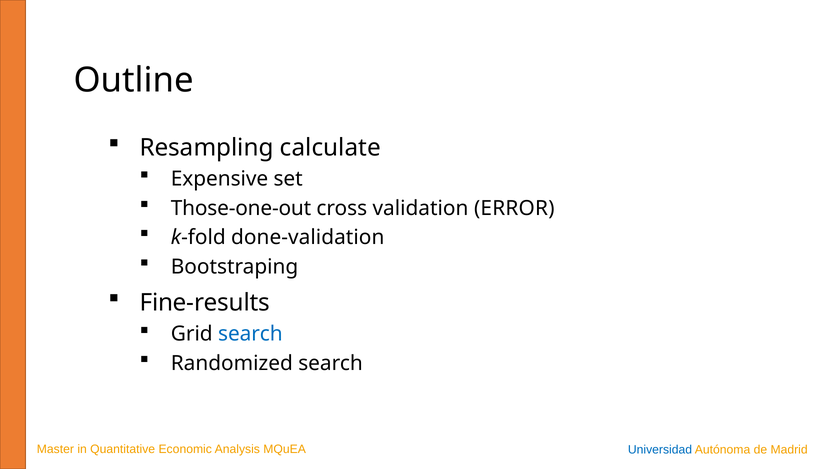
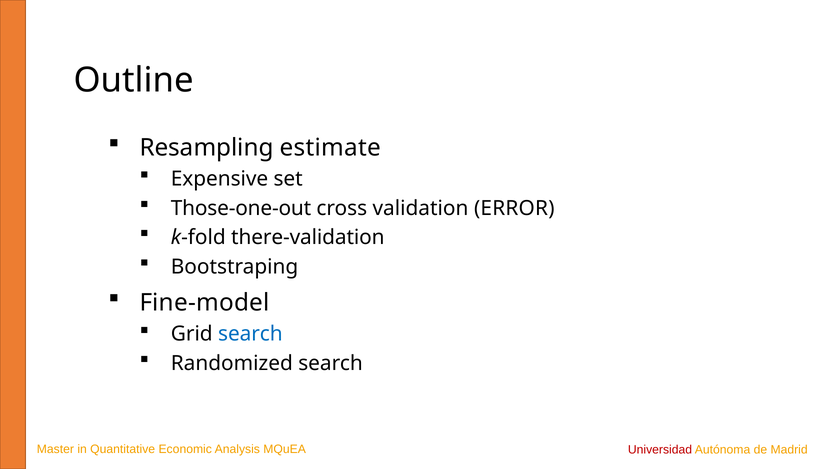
calculate: calculate -> estimate
done-validation: done-validation -> there-validation
Fine-results: Fine-results -> Fine-model
Universidad colour: blue -> red
